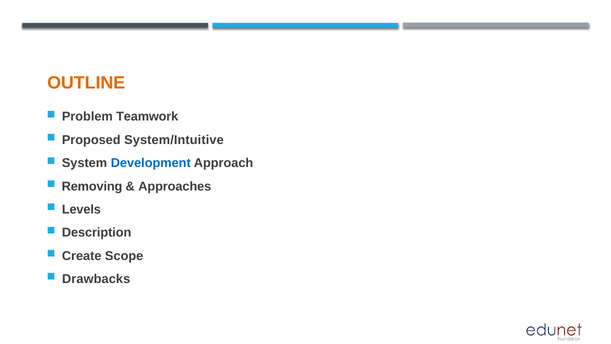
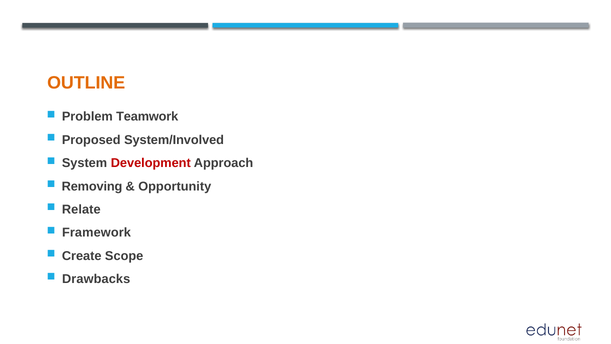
System/Intuitive: System/Intuitive -> System/Involved
Development colour: blue -> red
Approaches: Approaches -> Opportunity
Levels: Levels -> Relate
Description: Description -> Framework
